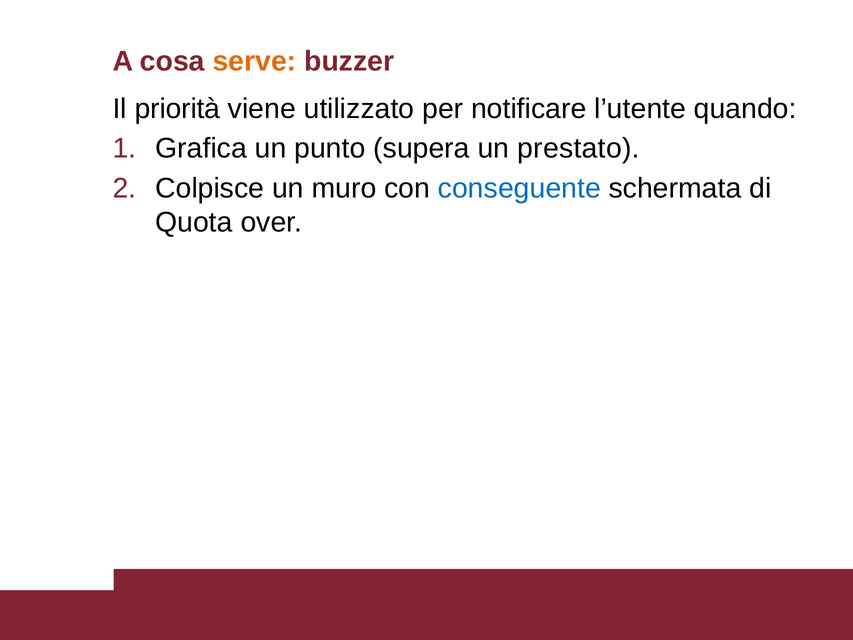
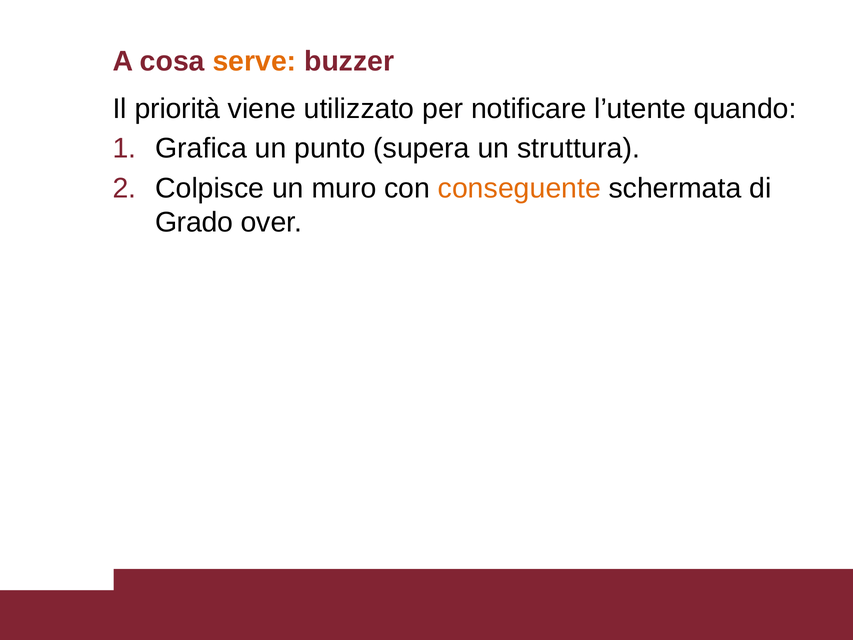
prestato: prestato -> struttura
conseguente colour: blue -> orange
Quota: Quota -> Grado
